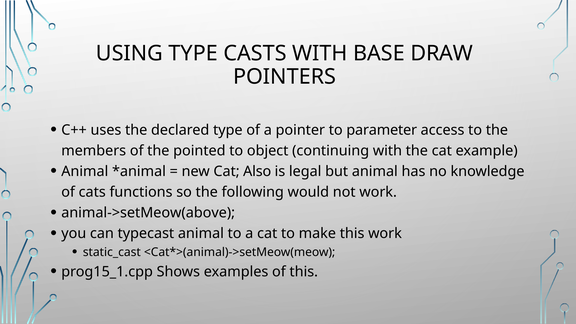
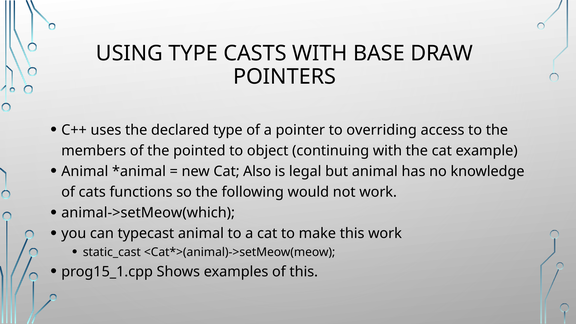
parameter: parameter -> overriding
animal->setMeow(above: animal->setMeow(above -> animal->setMeow(which
